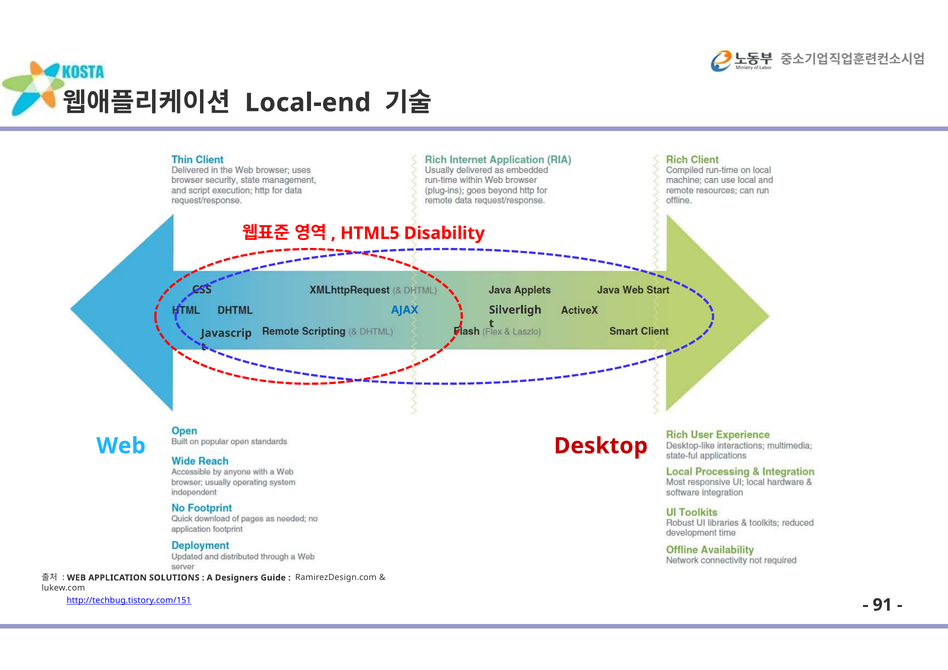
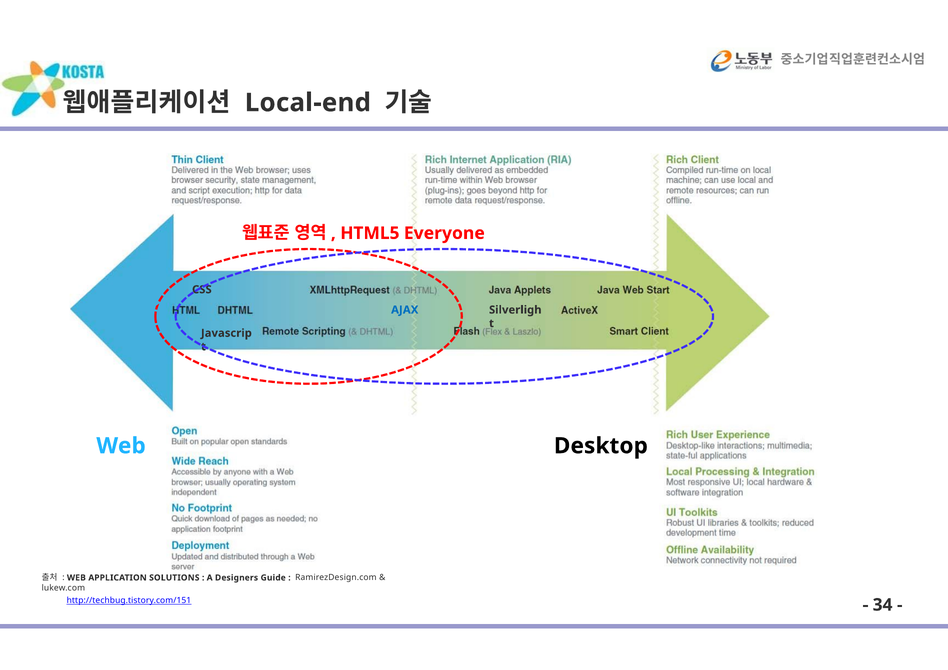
Disability: Disability -> Everyone
Desktop colour: red -> black
91: 91 -> 34
